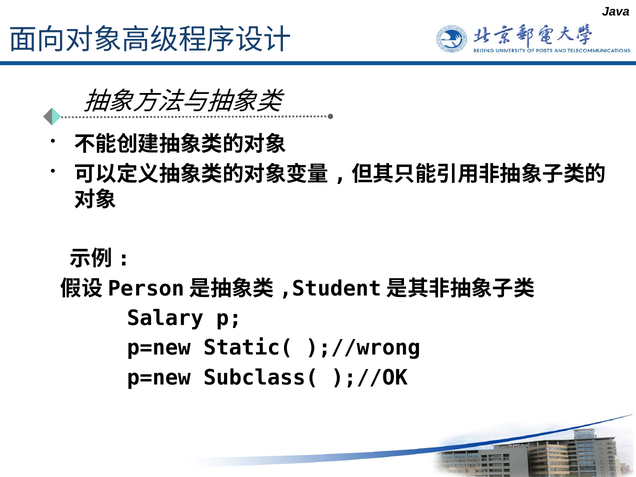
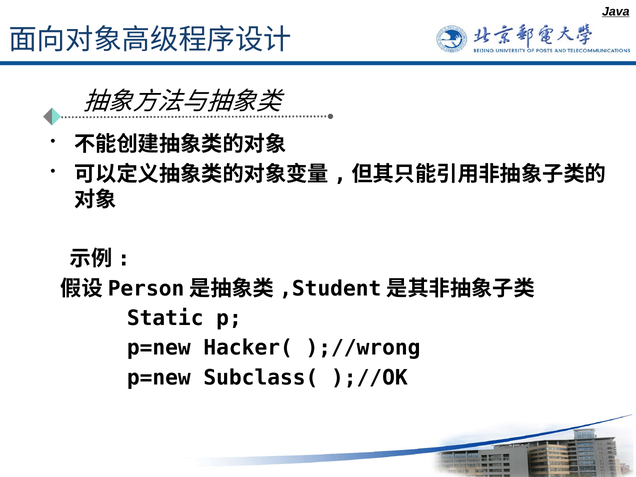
Java underline: none -> present
Salary: Salary -> Static
Static(: Static( -> Hacker(
